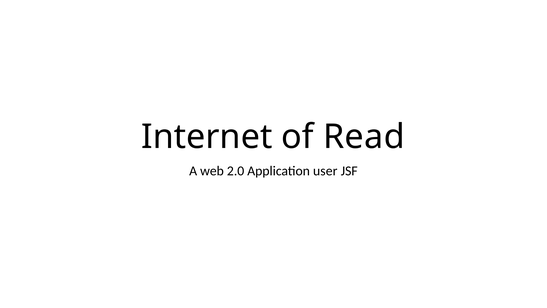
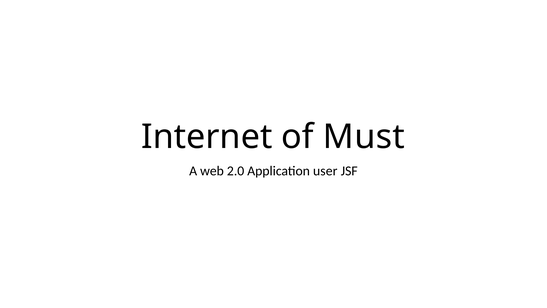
Read: Read -> Must
